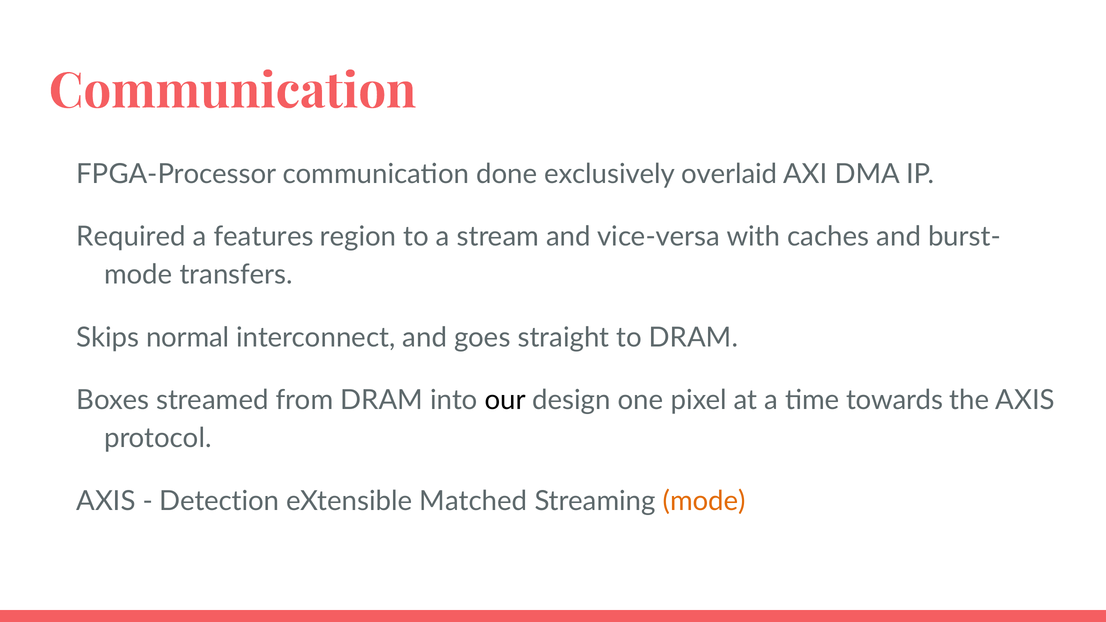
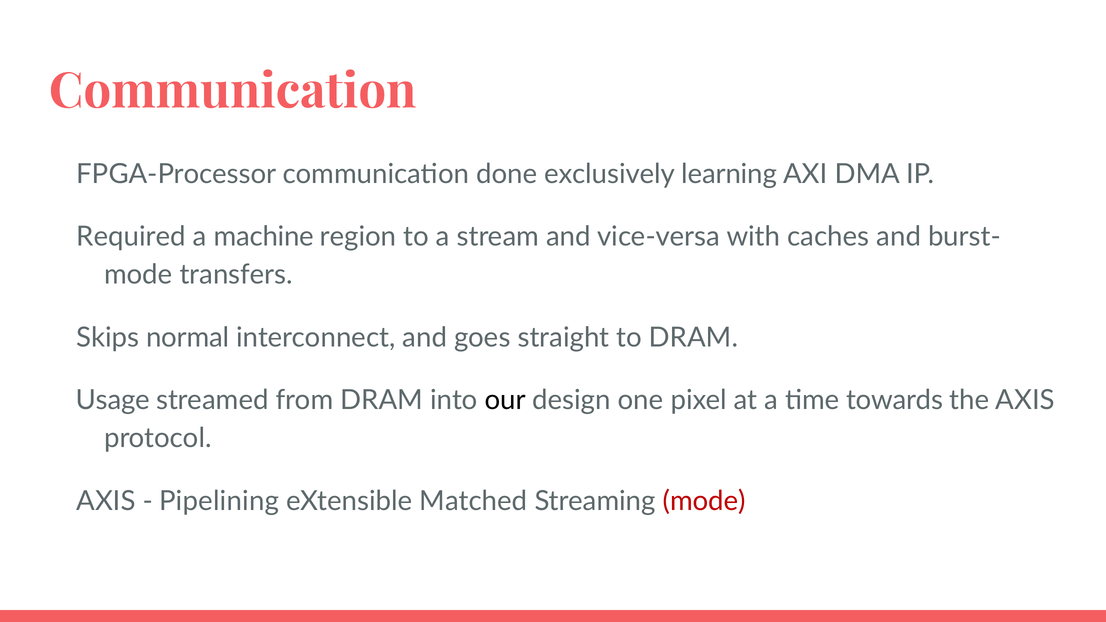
overlaid: overlaid -> learning
features: features -> machine
Boxes: Boxes -> Usage
Detection: Detection -> Pipelining
mode at (704, 501) colour: orange -> red
